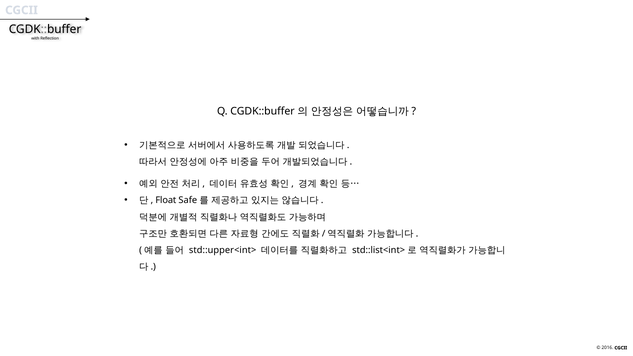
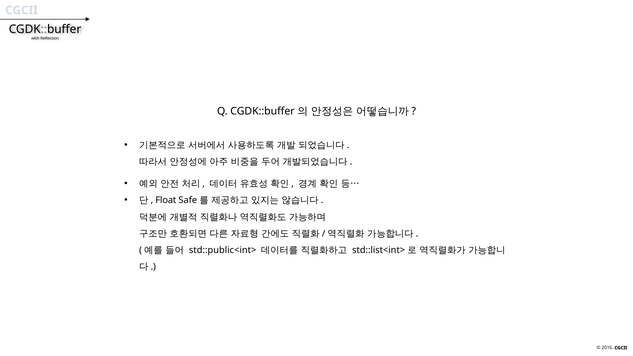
std::upper<int>: std::upper<int> -> std::public<int>
